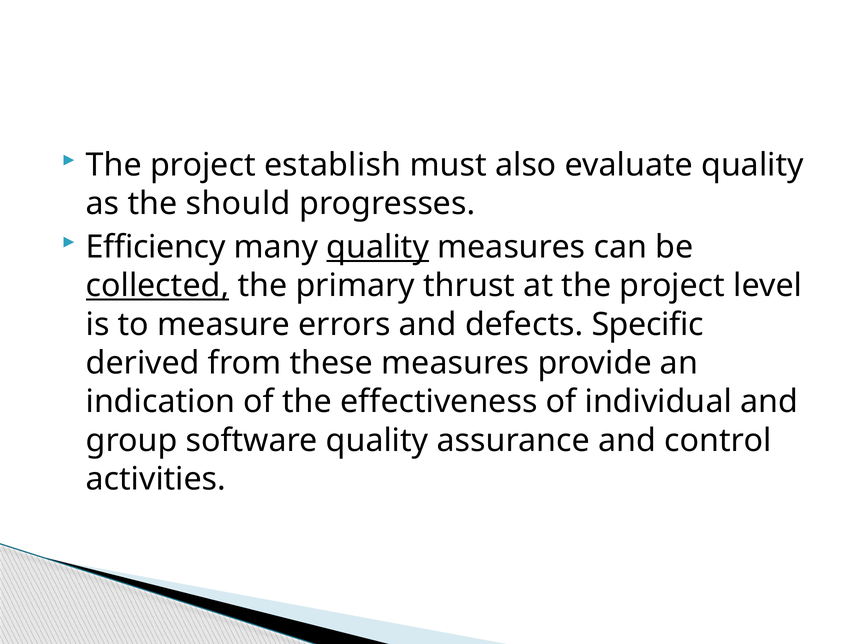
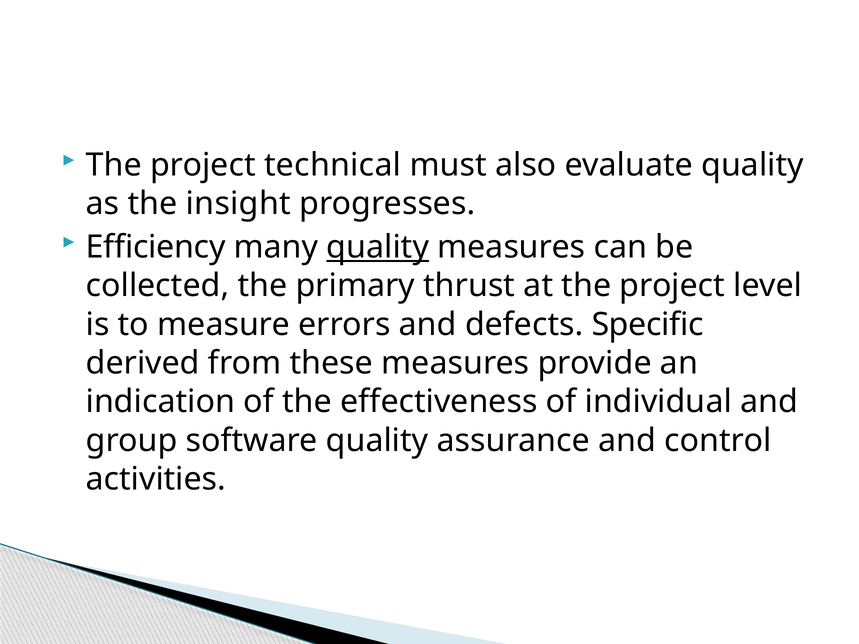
establish: establish -> technical
should: should -> insight
collected underline: present -> none
